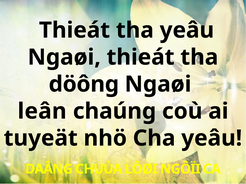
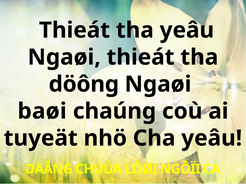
leân: leân -> baøi
